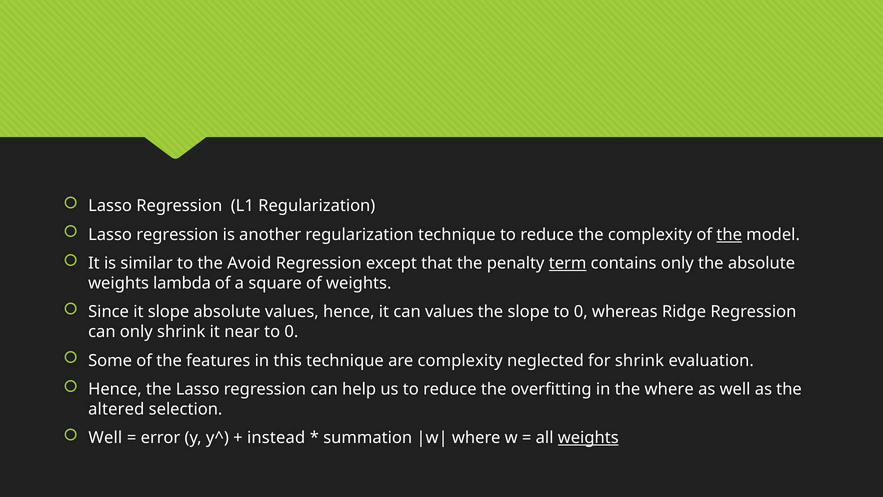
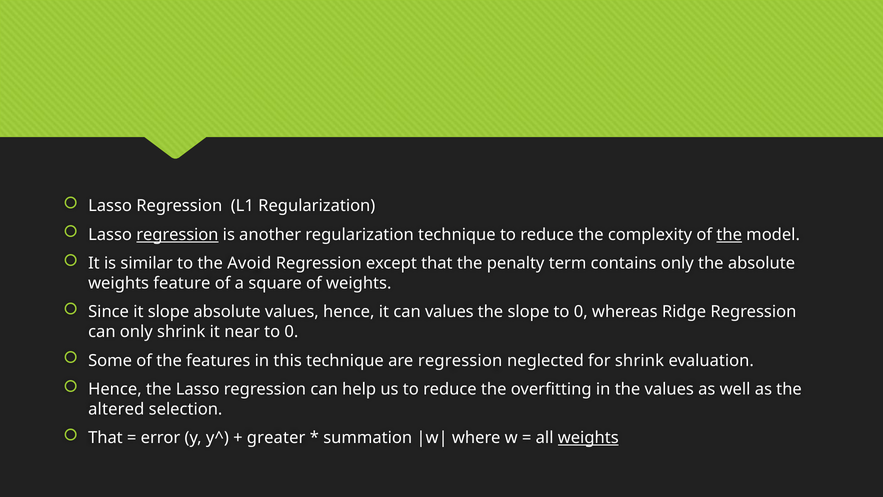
regression at (177, 235) underline: none -> present
term underline: present -> none
lambda: lambda -> feature
are complexity: complexity -> regression
the where: where -> values
Well at (105, 438): Well -> That
instead: instead -> greater
